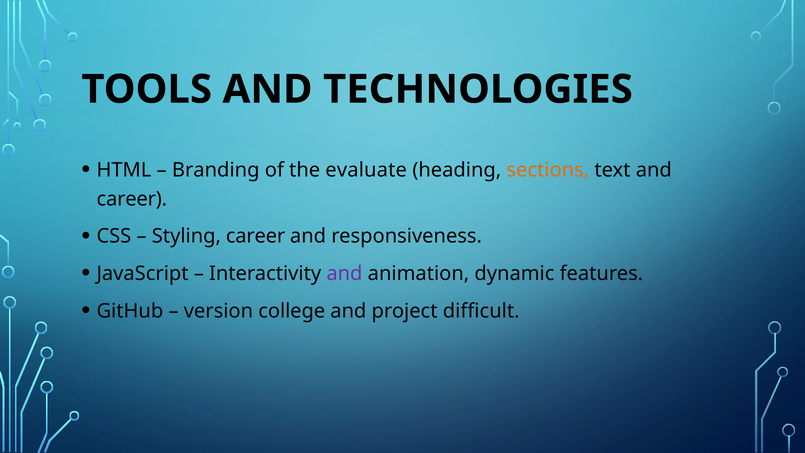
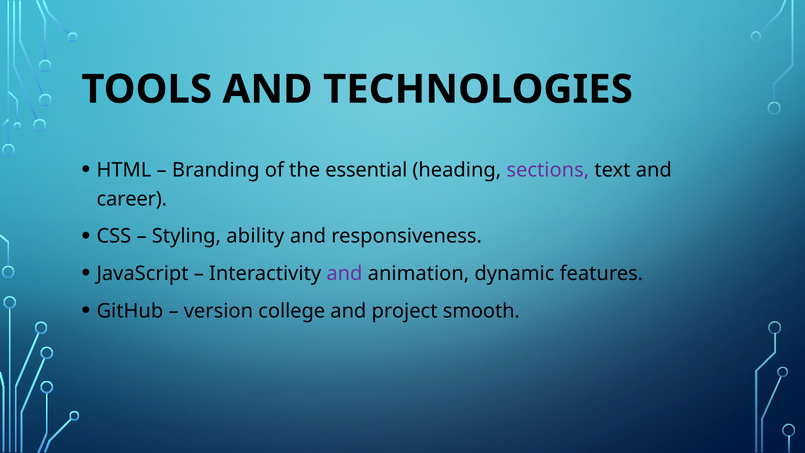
evaluate: evaluate -> essential
sections colour: orange -> purple
Styling career: career -> ability
difficult: difficult -> smooth
